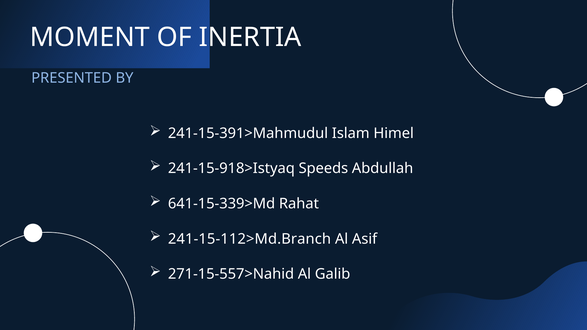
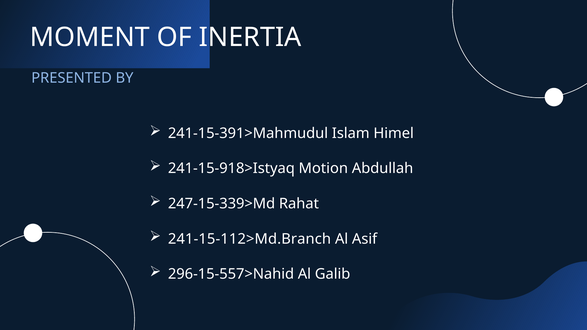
Speeds: Speeds -> Motion
641-15-339>Md: 641-15-339>Md -> 247-15-339>Md
271-15-557>Nahid: 271-15-557>Nahid -> 296-15-557>Nahid
